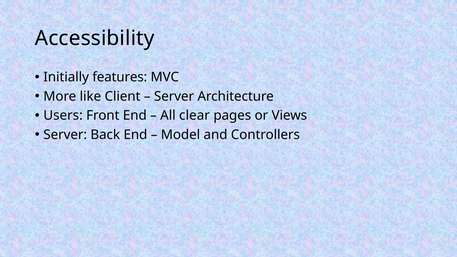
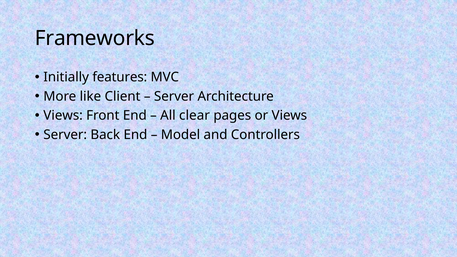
Accessibility: Accessibility -> Frameworks
Users at (63, 116): Users -> Views
